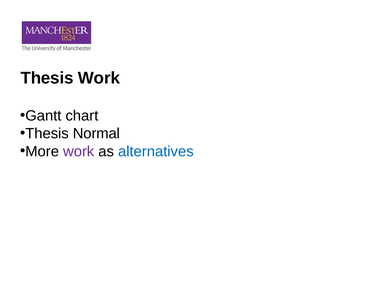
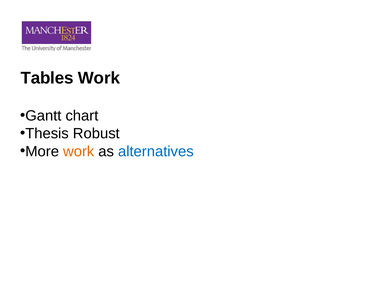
Thesis at (47, 78): Thesis -> Tables
Normal: Normal -> Robust
work at (79, 151) colour: purple -> orange
